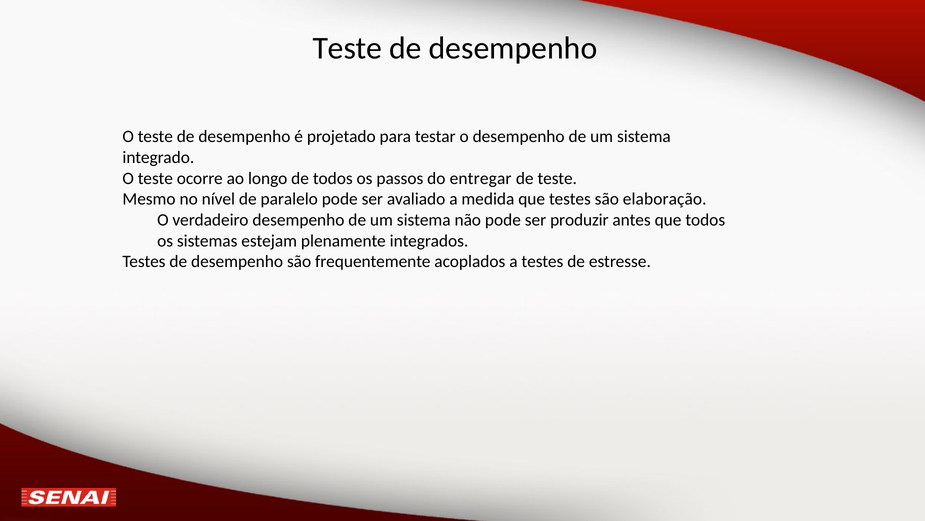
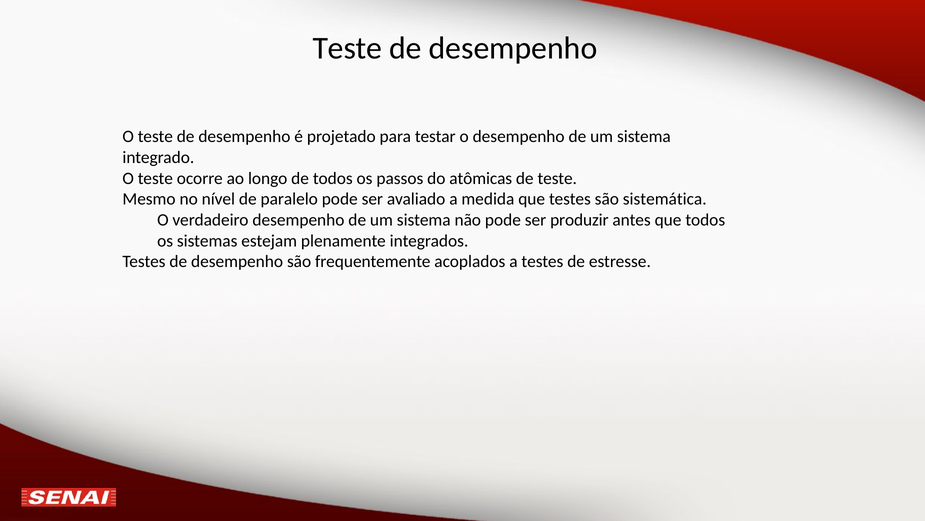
entregar: entregar -> atômicas
elaboração: elaboração -> sistemática
